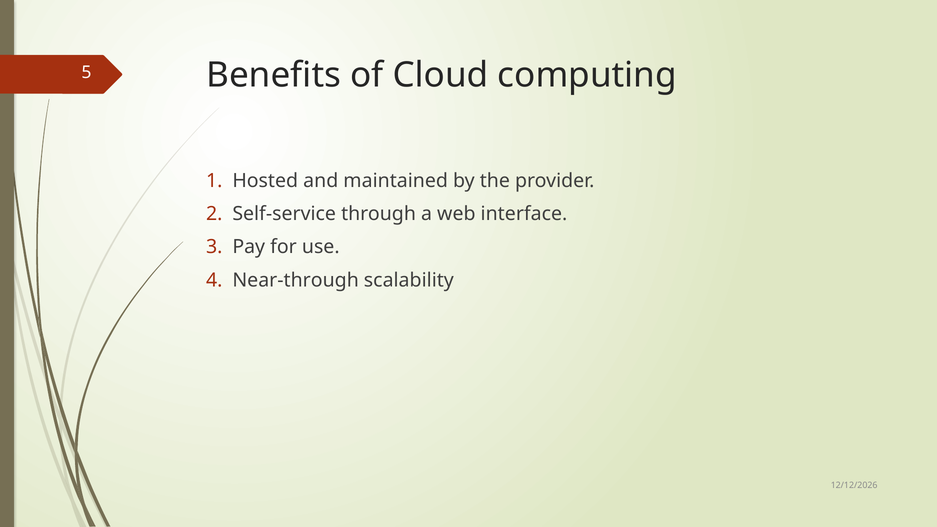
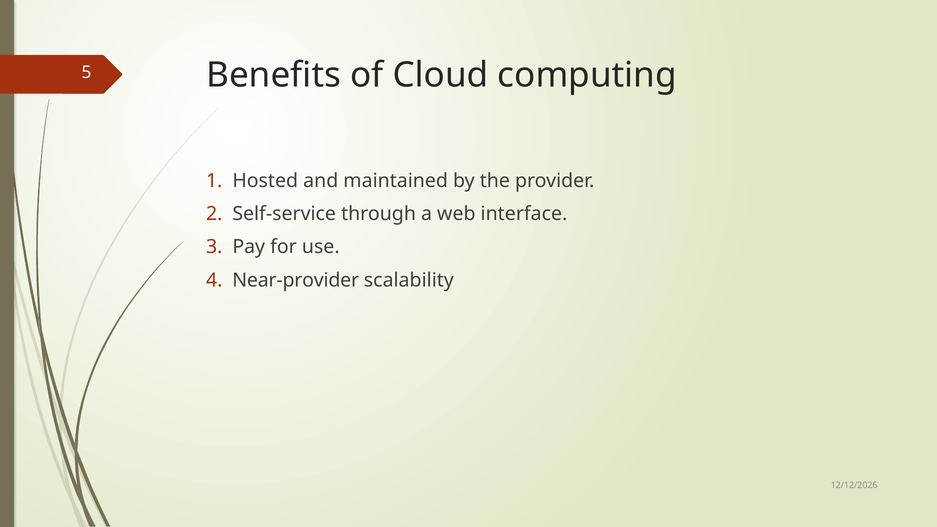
Near-through: Near-through -> Near-provider
